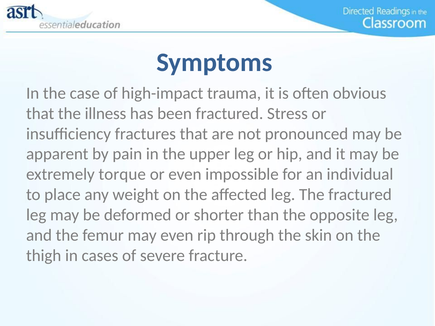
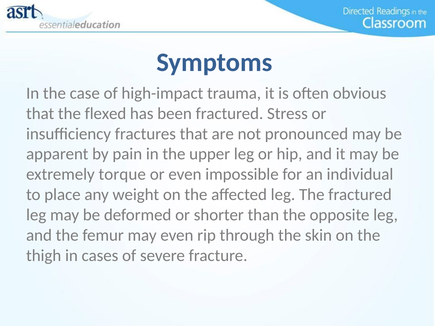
illness: illness -> flexed
